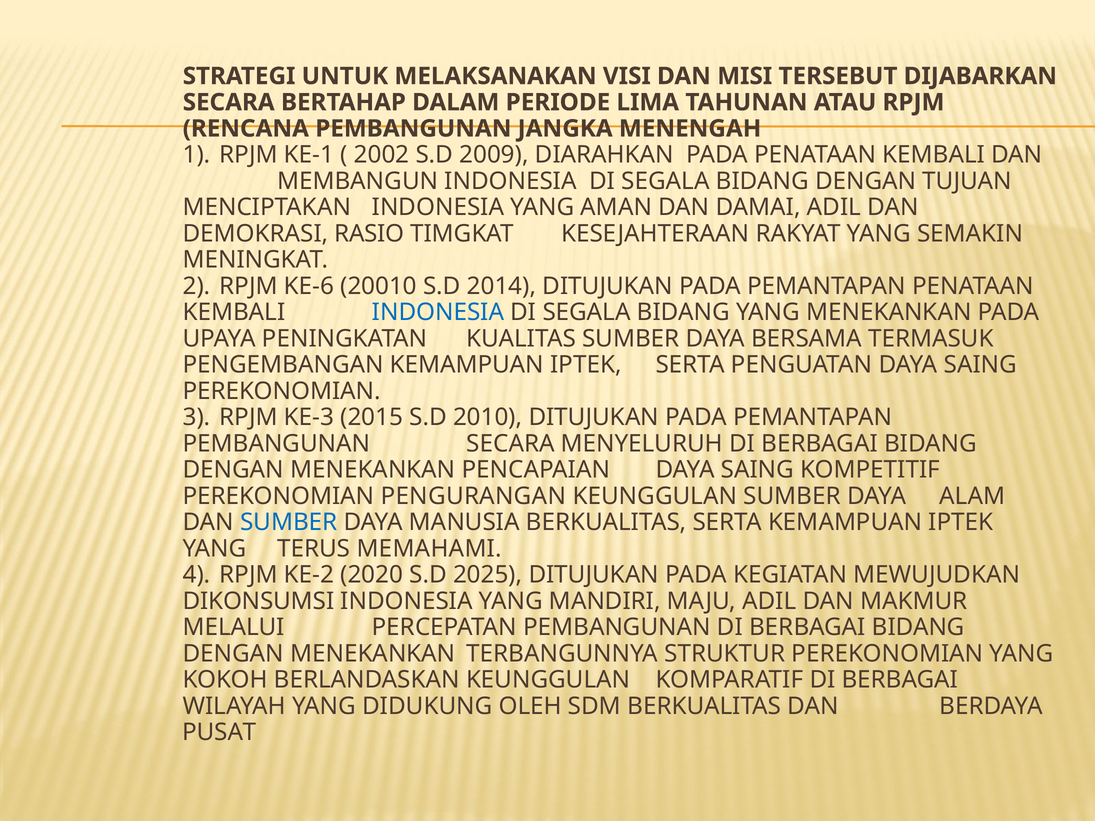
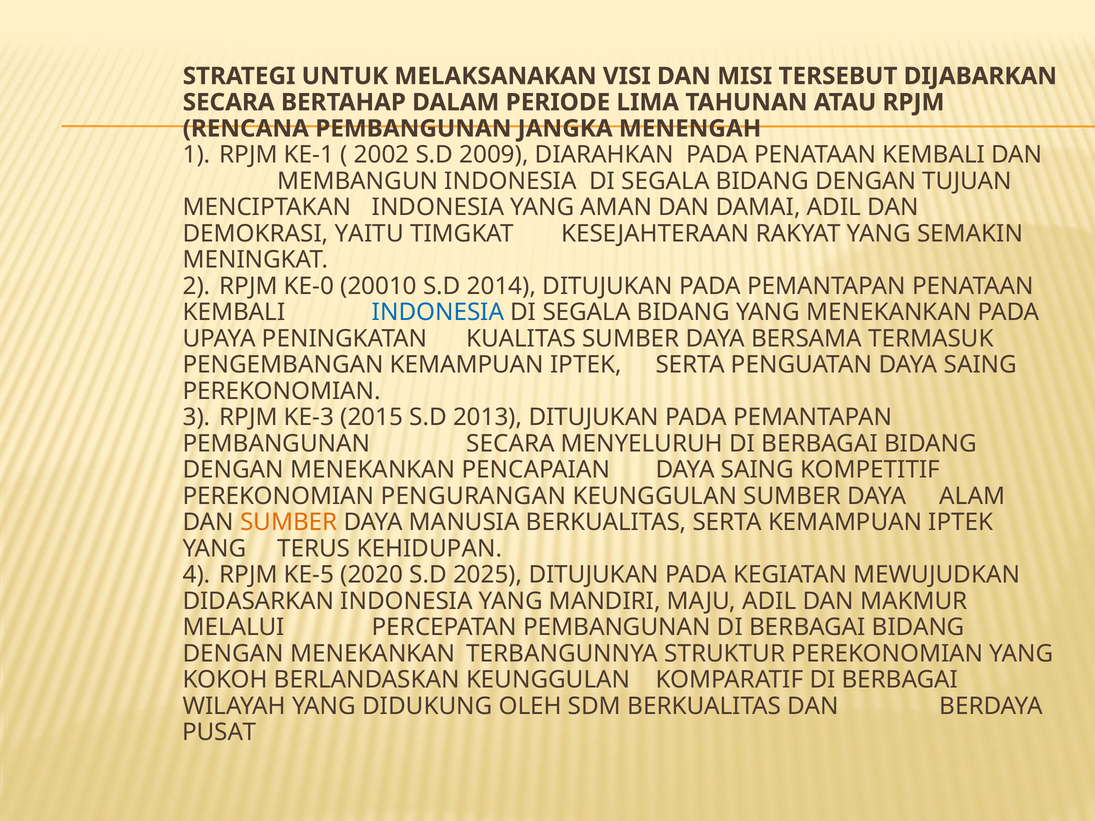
RASIO: RASIO -> YAITU
KE-6: KE-6 -> KE-0
2010: 2010 -> 2013
SUMBER at (289, 522) colour: blue -> orange
MEMAHAMI: MEMAHAMI -> KEHIDUPAN
KE-2: KE-2 -> KE-5
DIKONSUMSI: DIKONSUMSI -> DIDASARKAN
